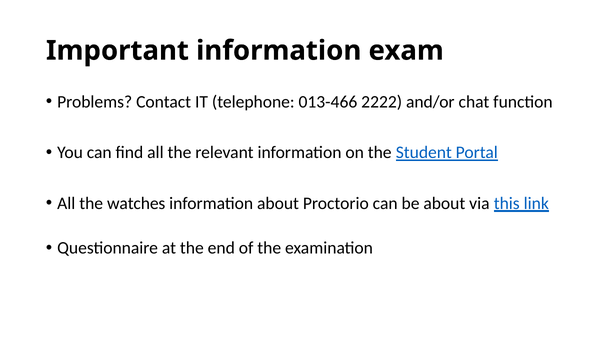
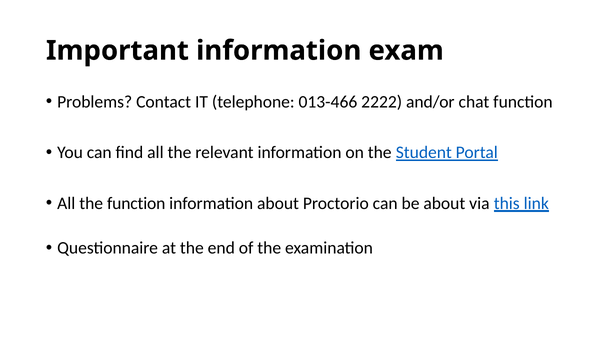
the watches: watches -> function
